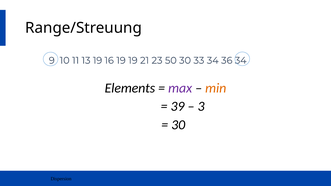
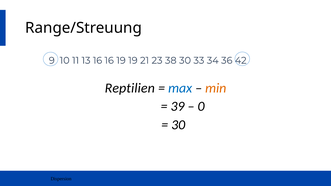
13 19: 19 -> 16
50: 50 -> 38
36 34: 34 -> 42
Elements: Elements -> Reptilien
max colour: purple -> blue
3: 3 -> 0
